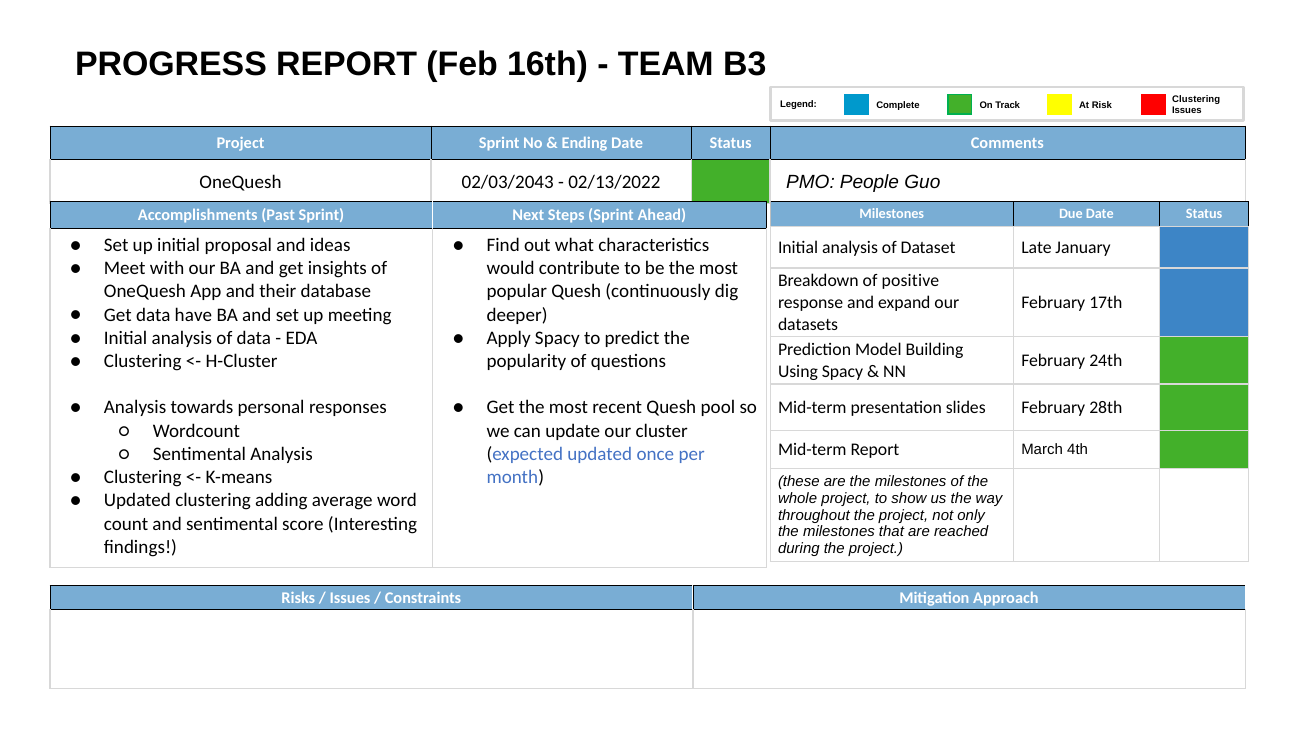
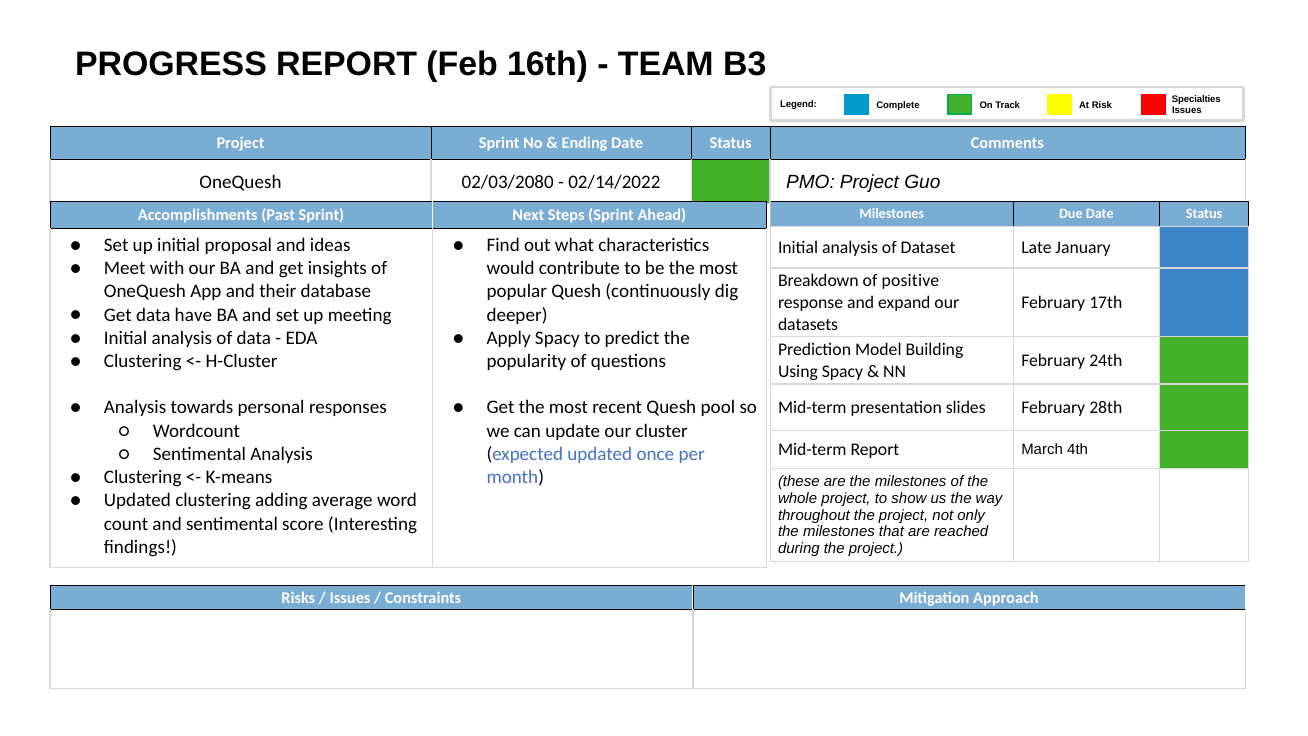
Clustering at (1196, 99): Clustering -> Specialties
02/03/2043: 02/03/2043 -> 02/03/2080
02/13/2022: 02/13/2022 -> 02/14/2022
PMO People: People -> Project
